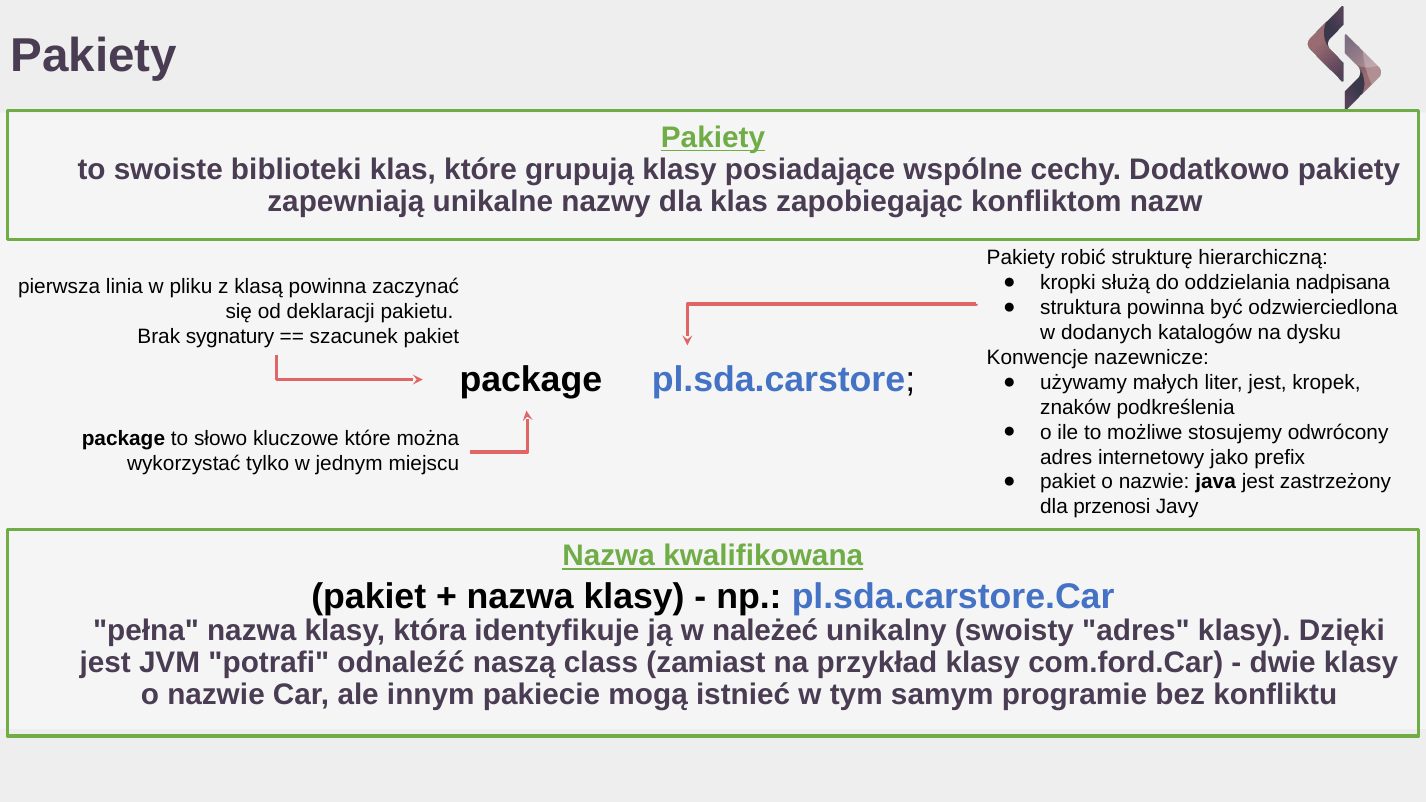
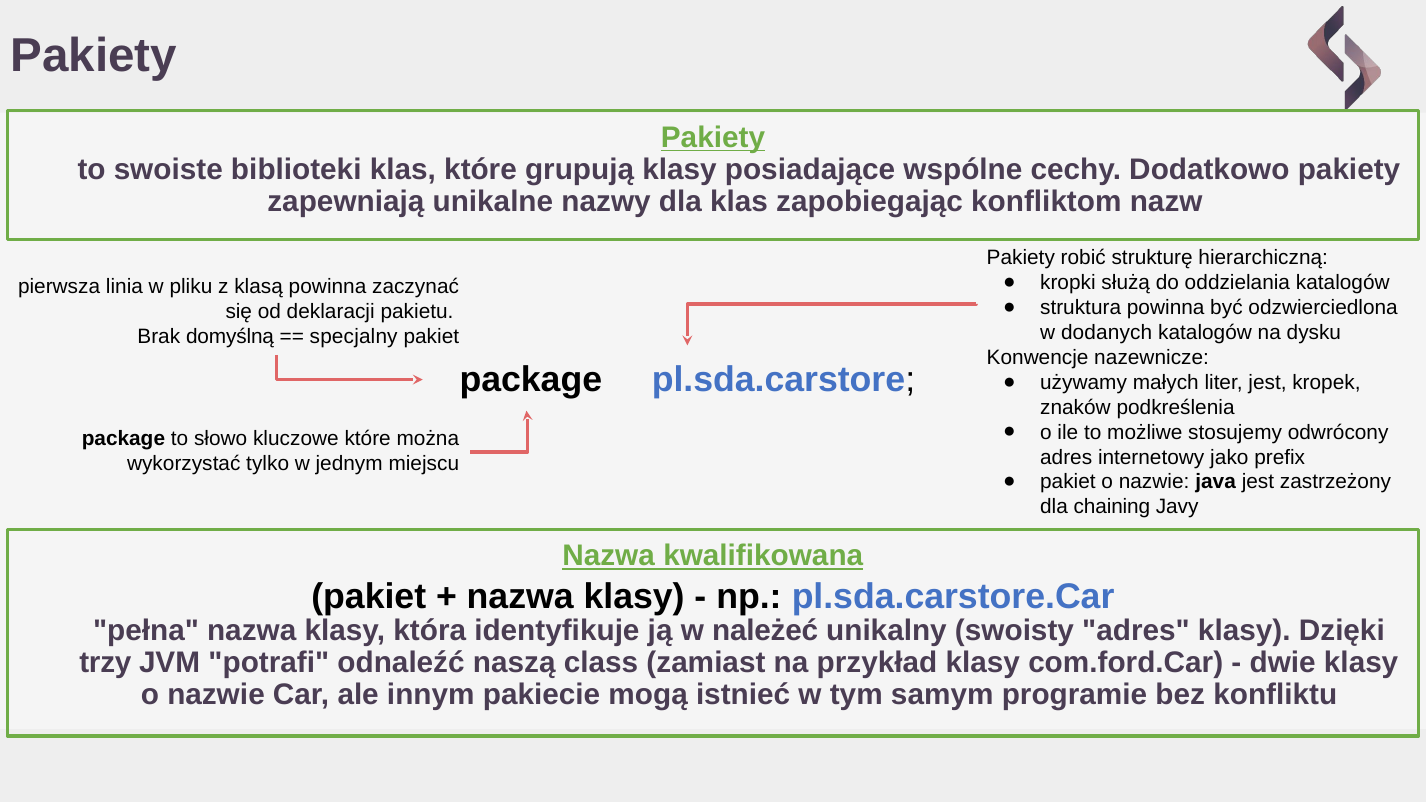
oddzielania nadpisana: nadpisana -> katalogów
sygnatury: sygnatury -> domyślną
szacunek: szacunek -> specjalny
przenosi: przenosi -> chaining
jest at (105, 663): jest -> trzy
